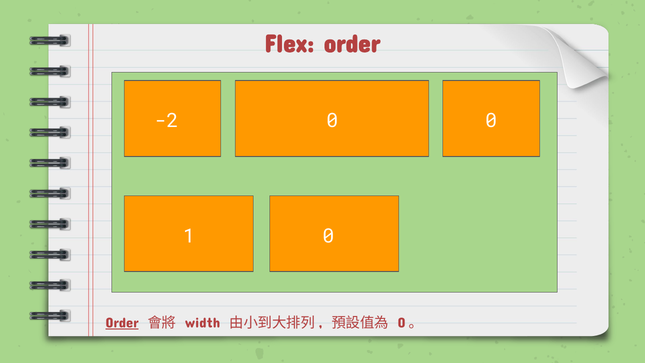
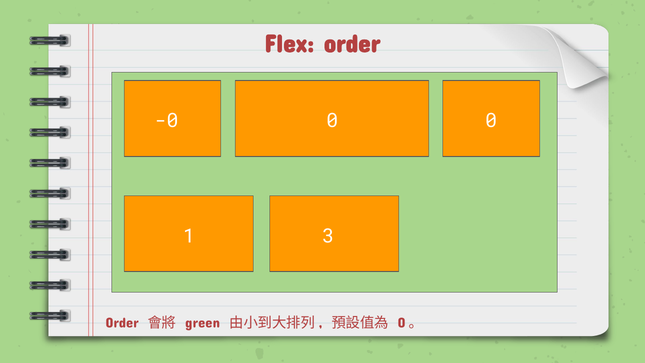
-2: -2 -> -0
1 0: 0 -> 3
Order at (122, 323) underline: present -> none
width: width -> green
